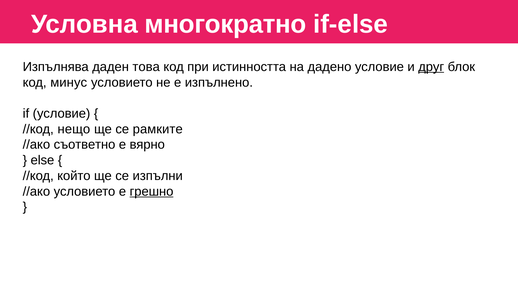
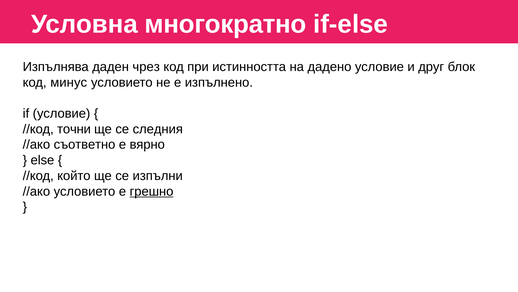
това: това -> чрез
друг underline: present -> none
нещо: нещо -> точни
рамките: рамките -> следния
